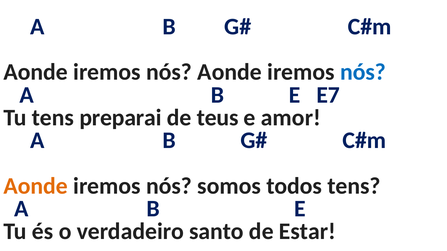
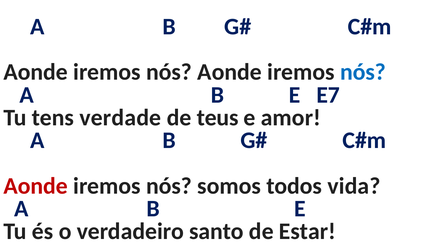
preparai: preparai -> verdade
Aonde at (36, 186) colour: orange -> red
todos tens: tens -> vida
